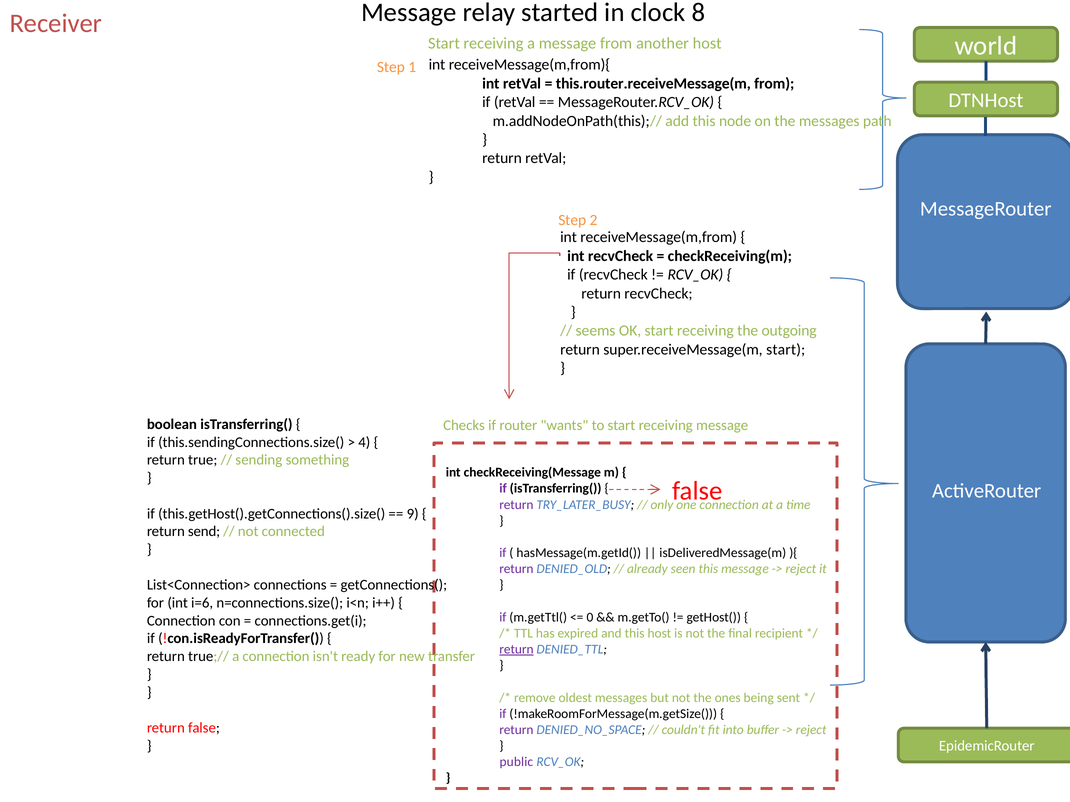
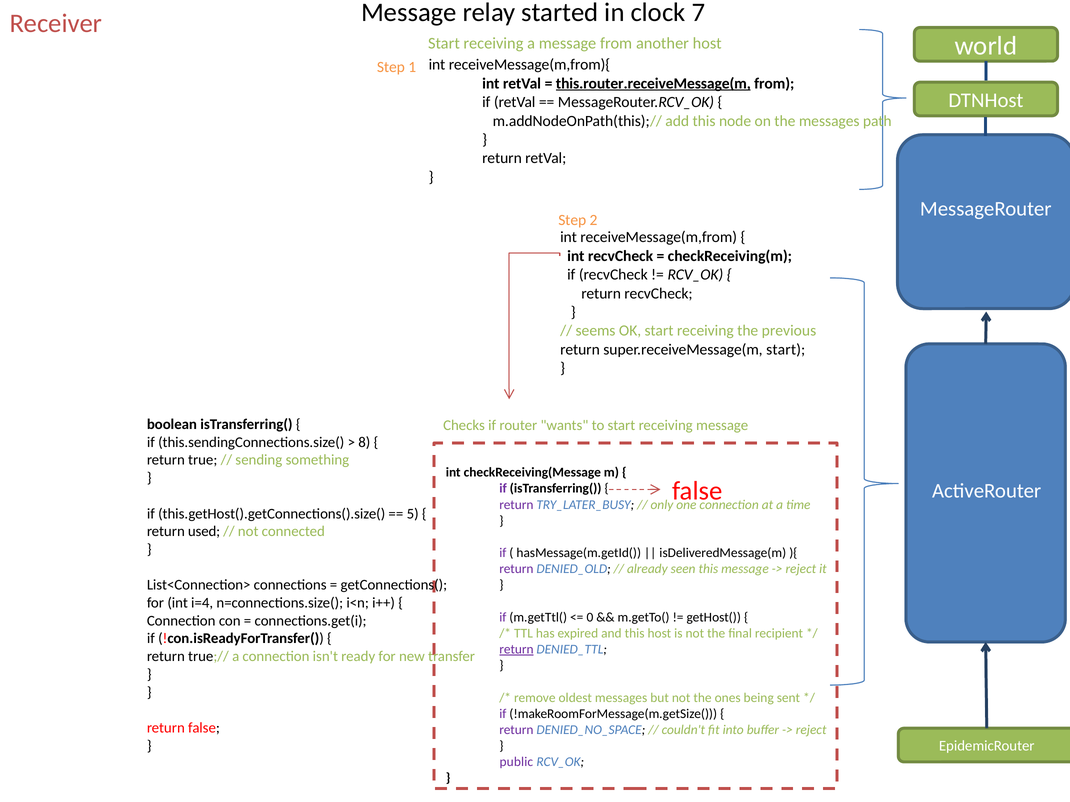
8: 8 -> 7
this.router.receiveMessage(m underline: none -> present
outgoing: outgoing -> previous
4: 4 -> 8
9: 9 -> 5
send: send -> used
i=6: i=6 -> i=4
